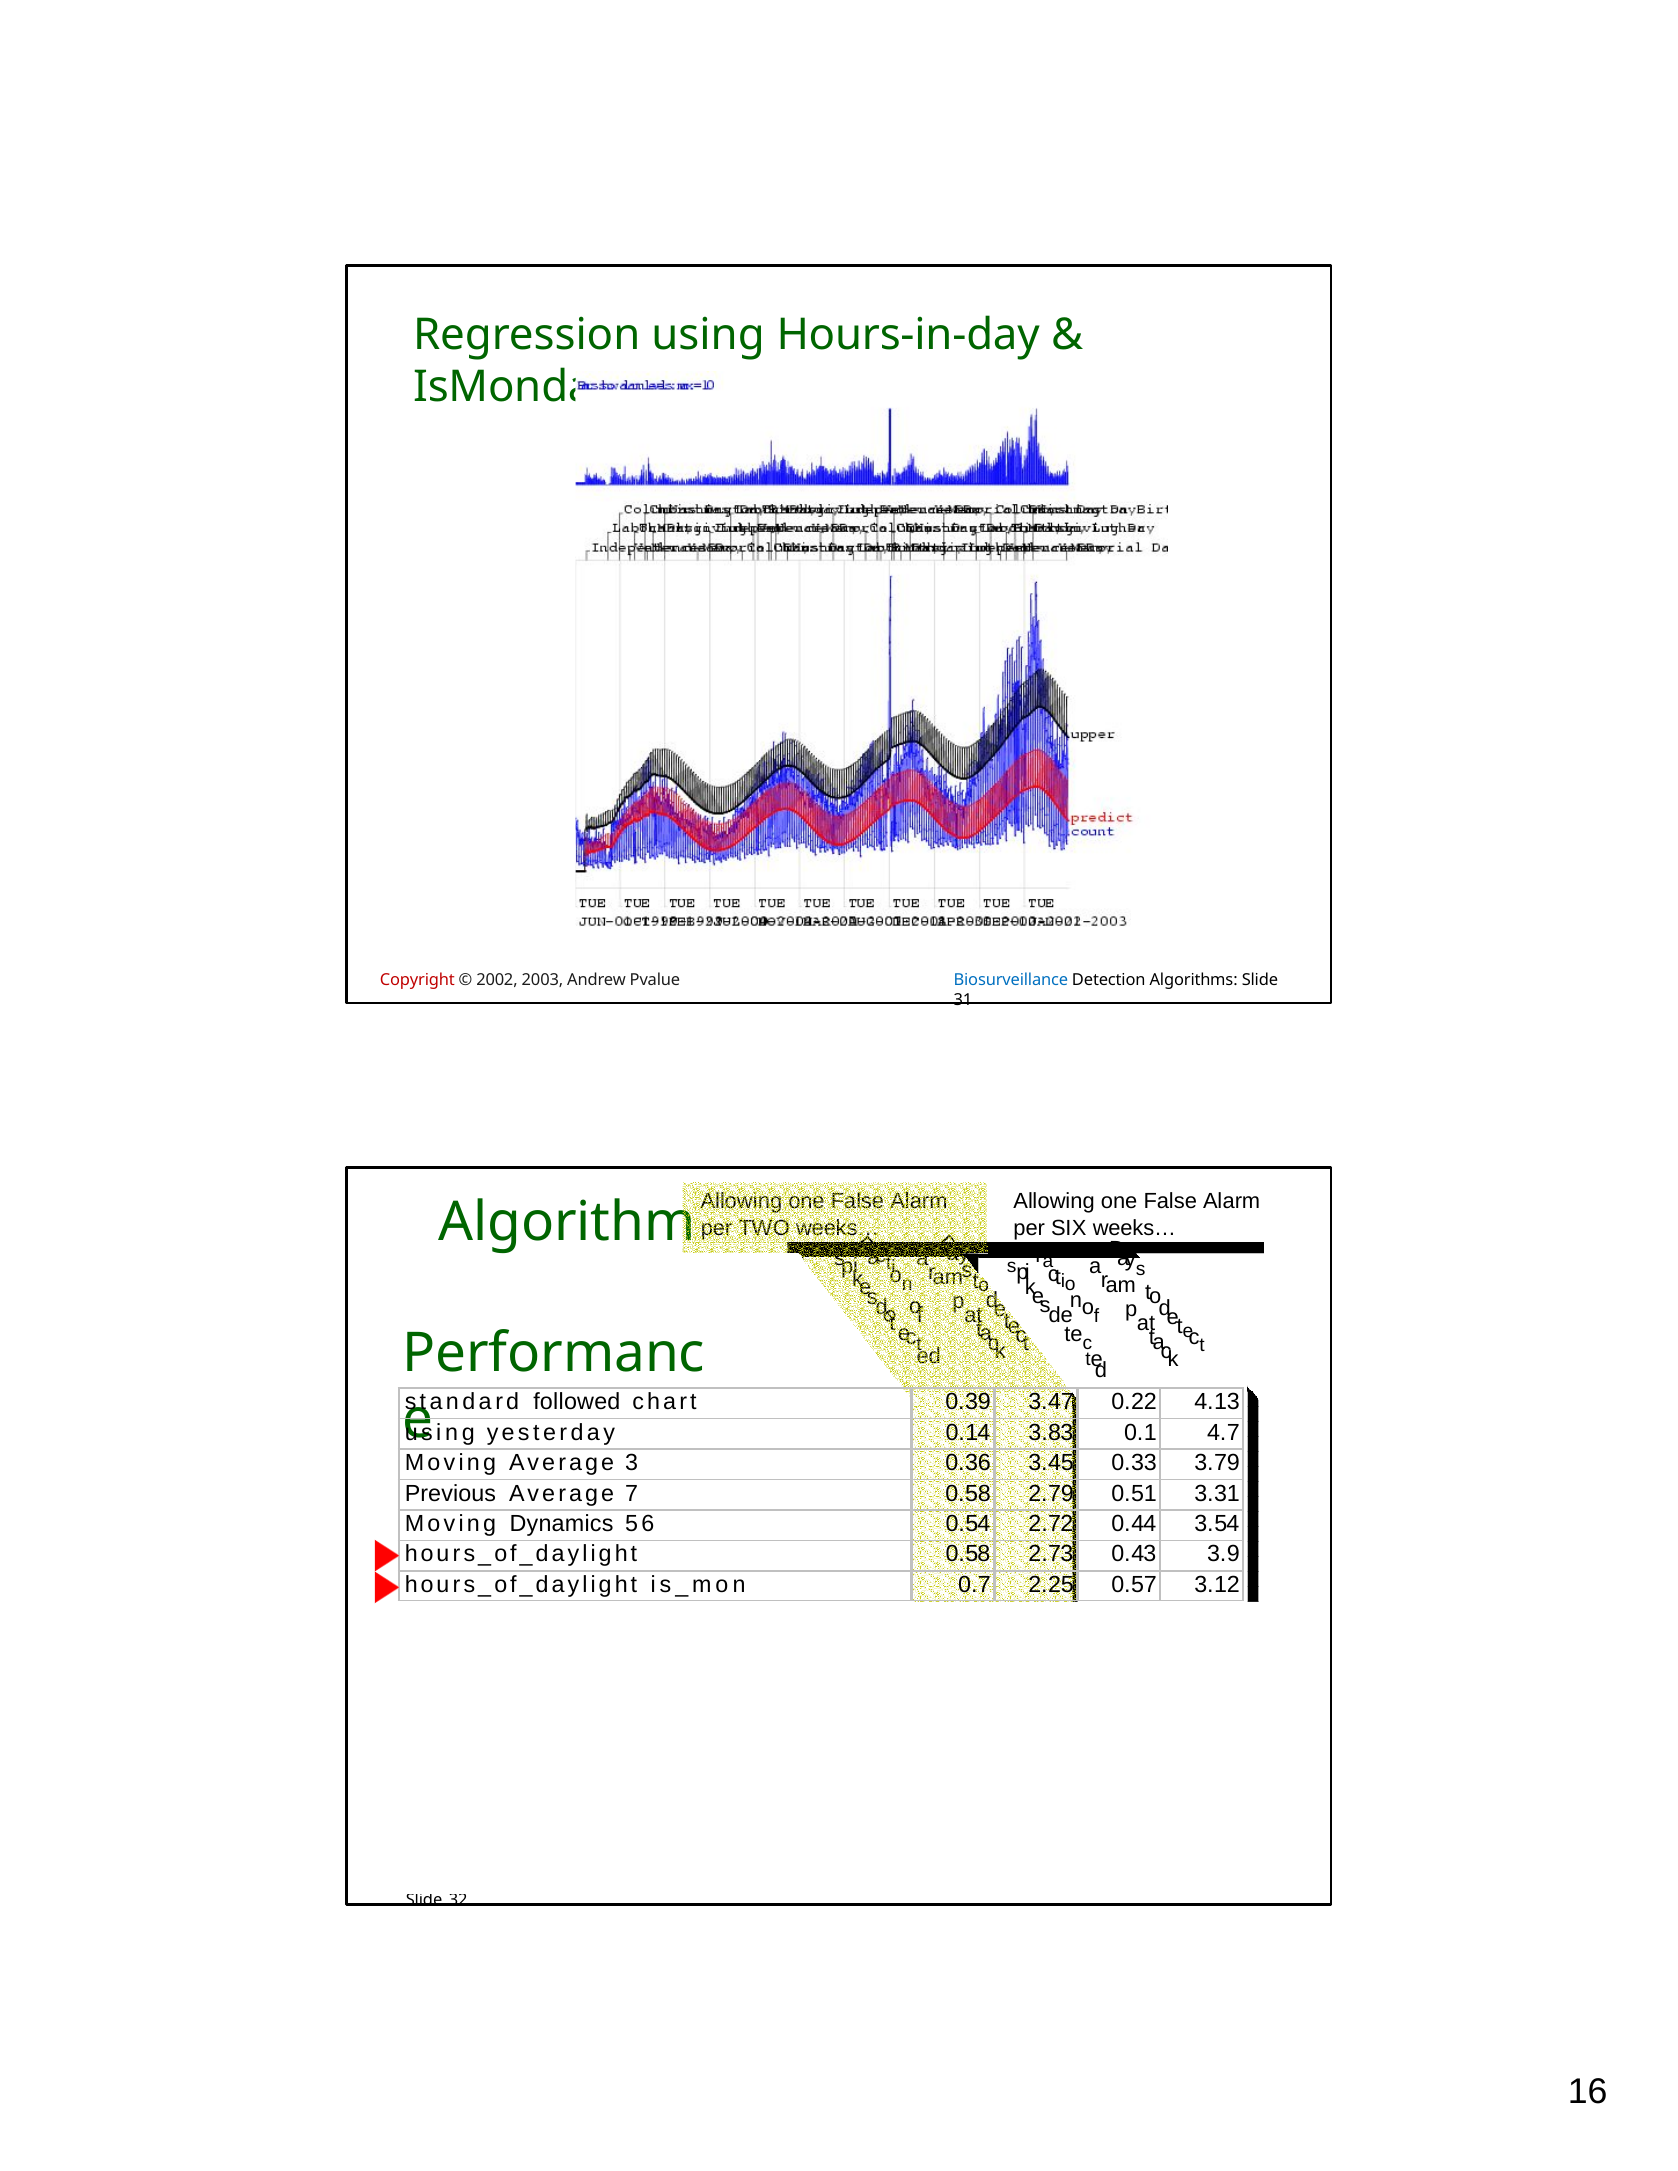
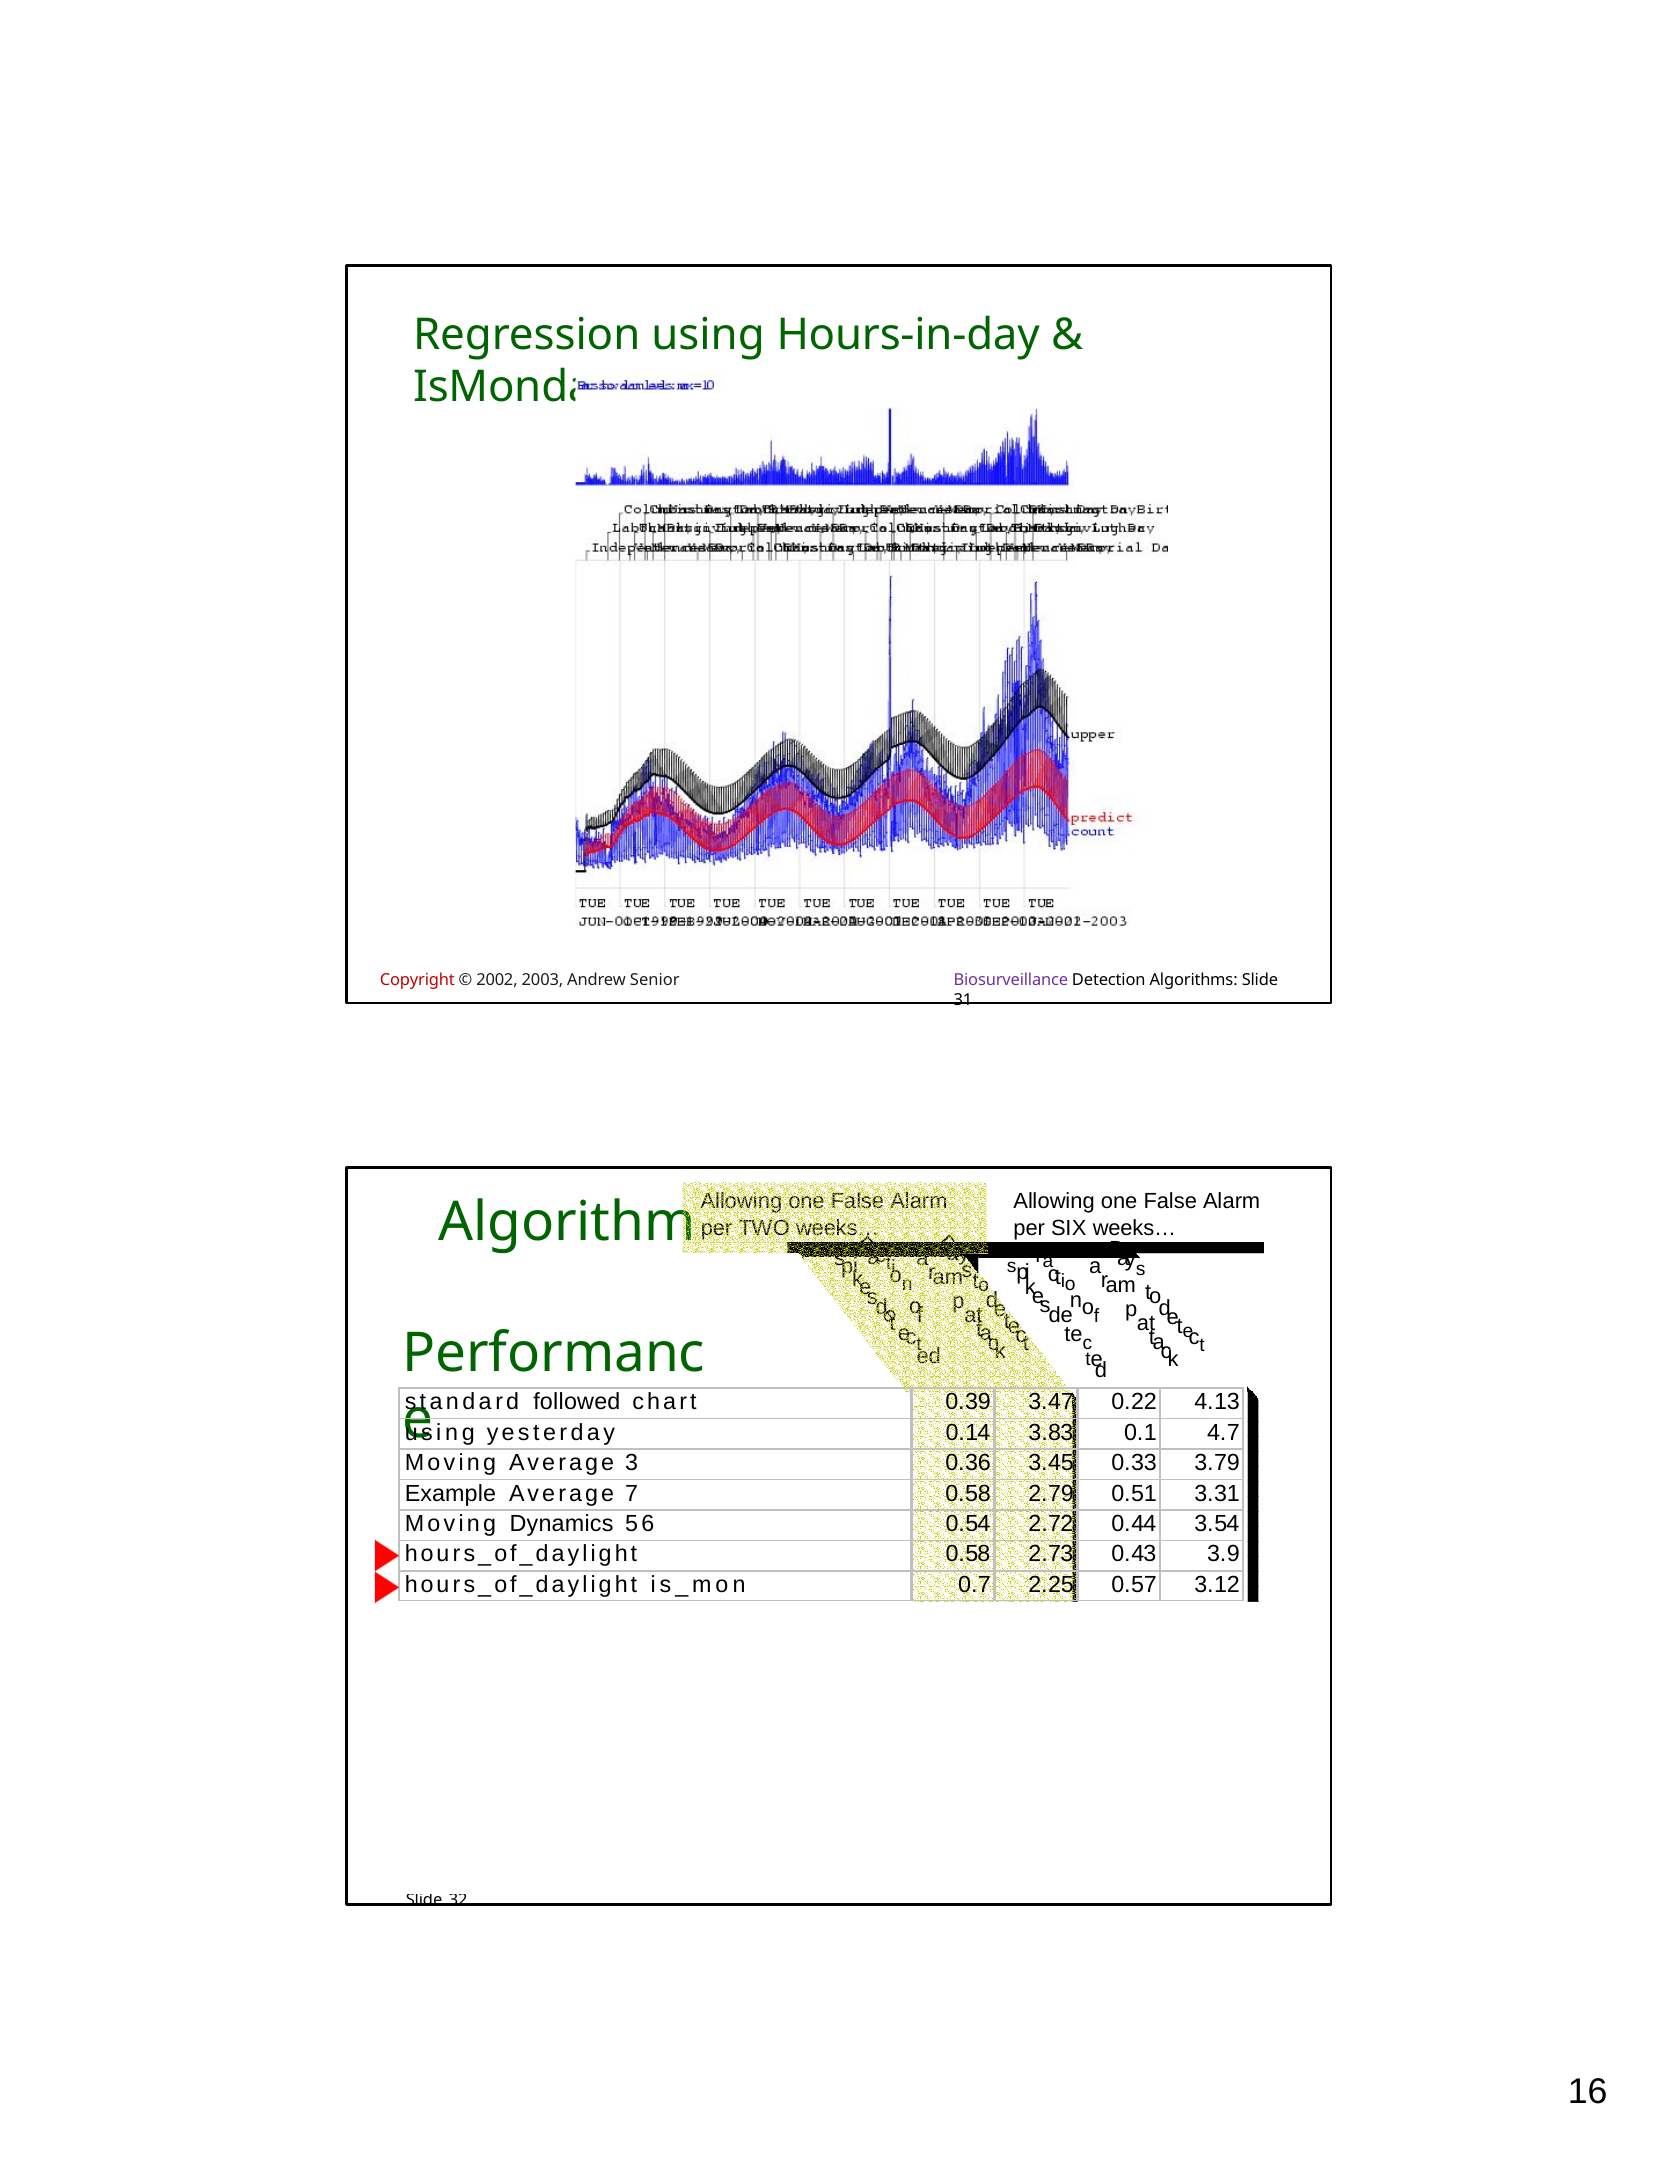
Pvalue: Pvalue -> Senior
Biosurveillance at (1011, 980) colour: blue -> purple
Previous: Previous -> Example
